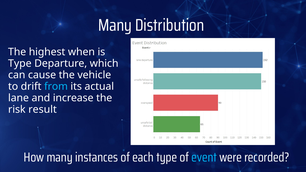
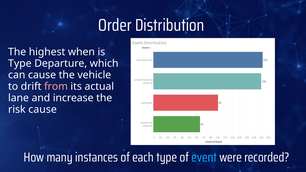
Many at (115, 25): Many -> Order
from colour: light blue -> pink
risk result: result -> cause
